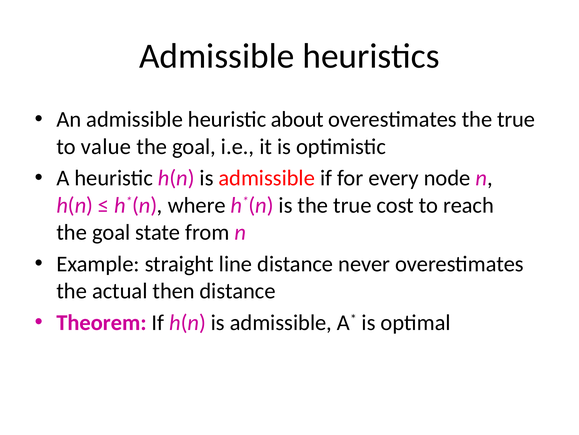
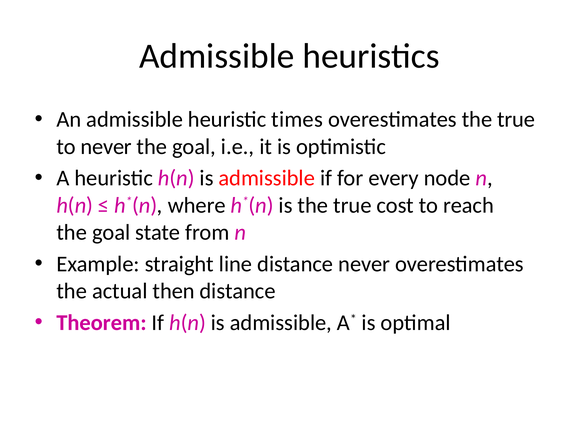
about: about -> times
to value: value -> never
